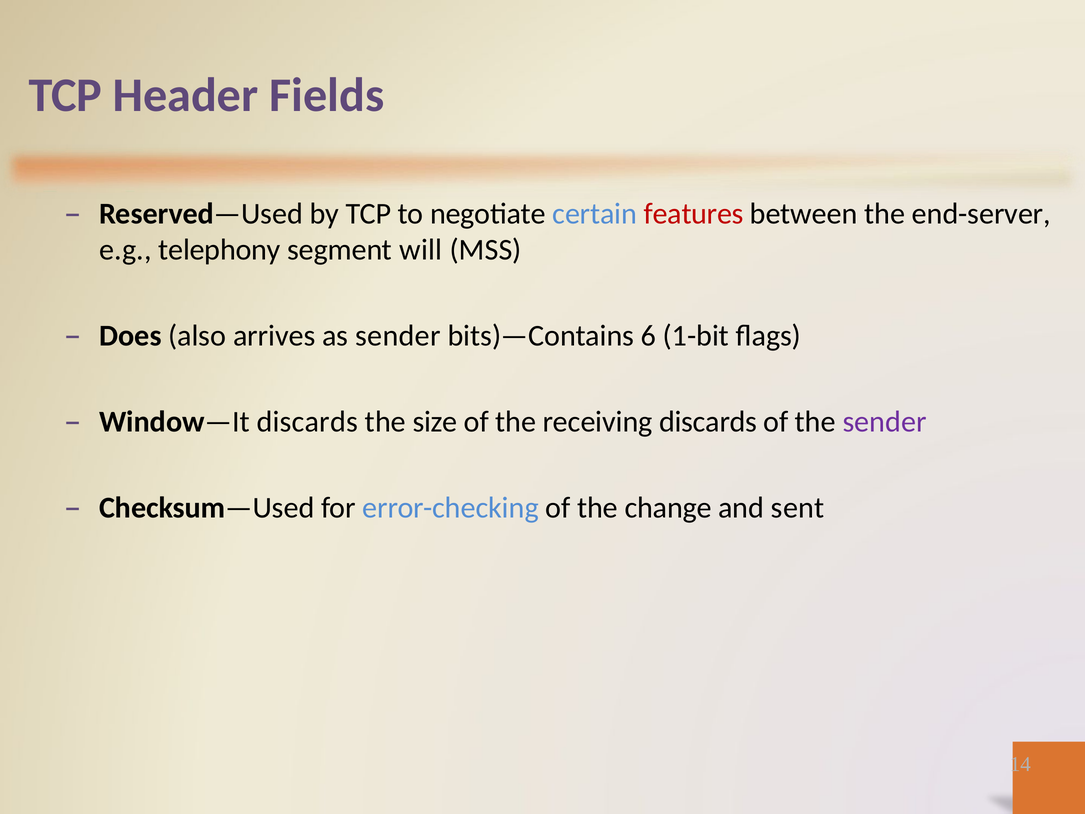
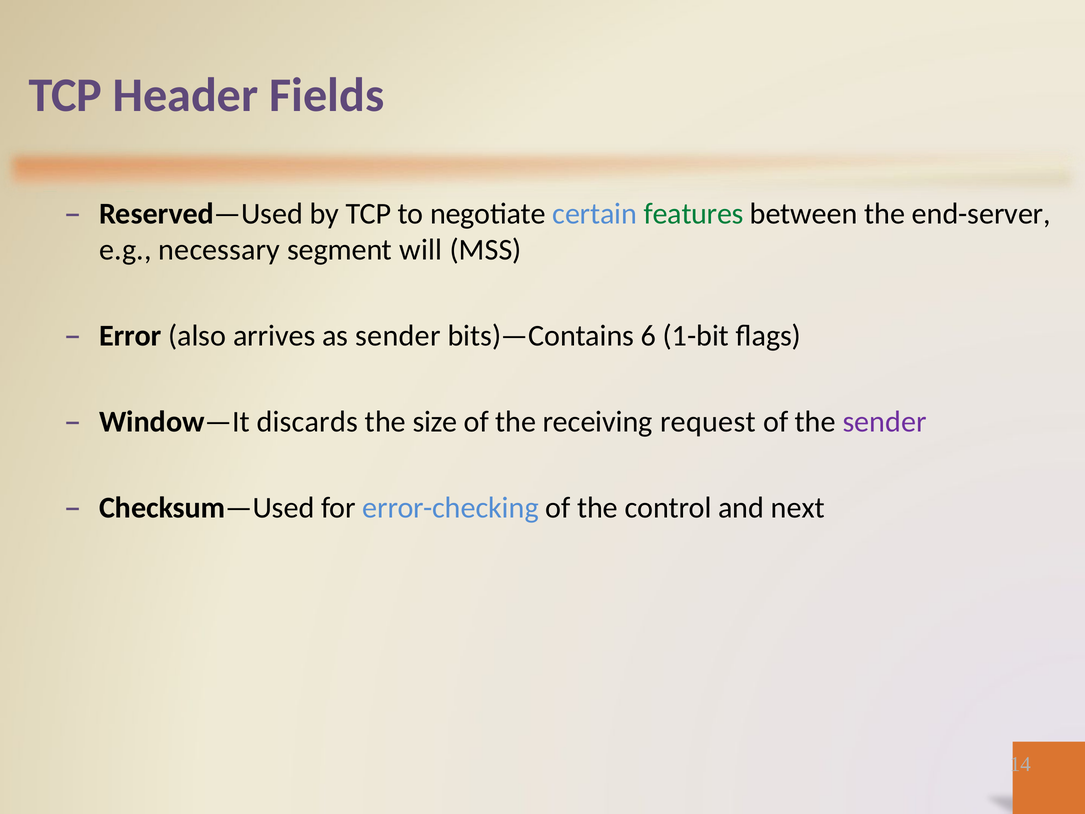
features colour: red -> green
telephony: telephony -> necessary
Does: Does -> Error
receiving discards: discards -> request
change: change -> control
sent: sent -> next
